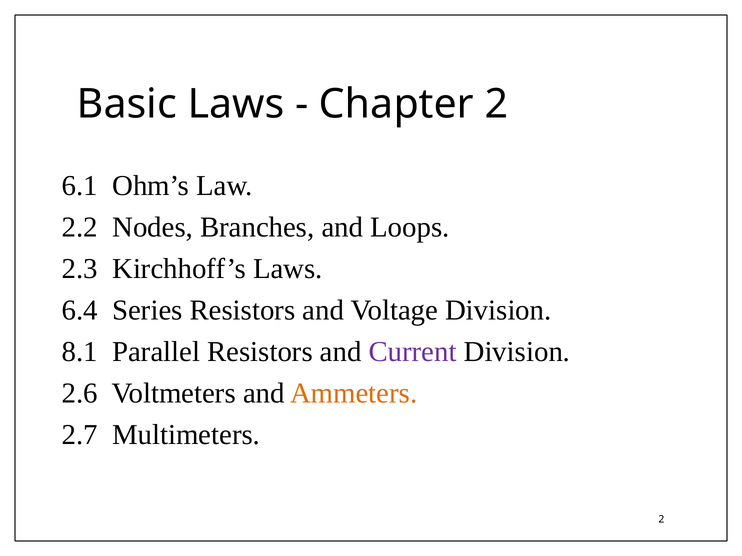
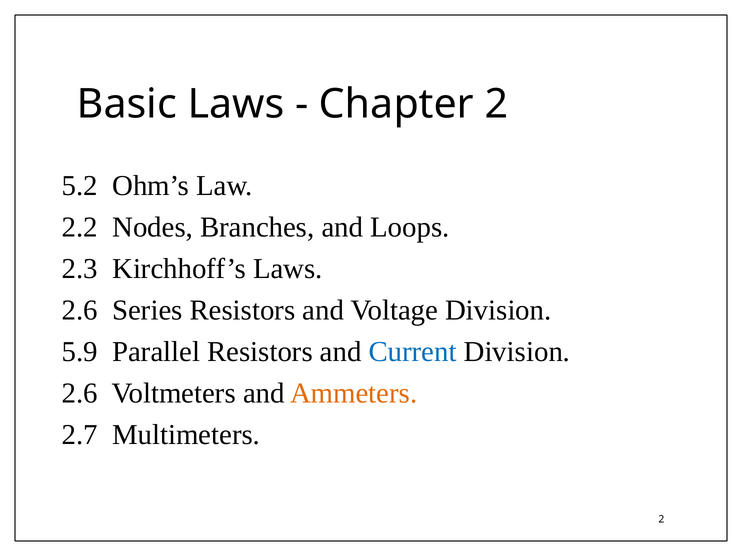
6.1: 6.1 -> 5.2
6.4 at (80, 311): 6.4 -> 2.6
8.1: 8.1 -> 5.9
Current colour: purple -> blue
